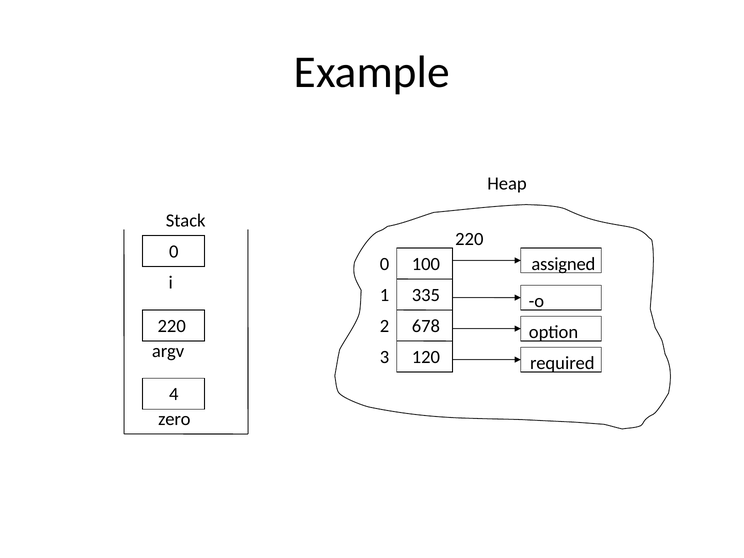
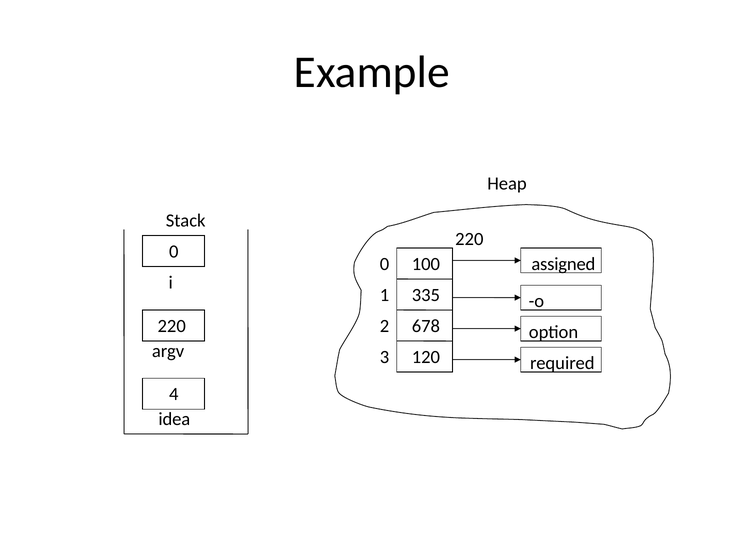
zero: zero -> idea
